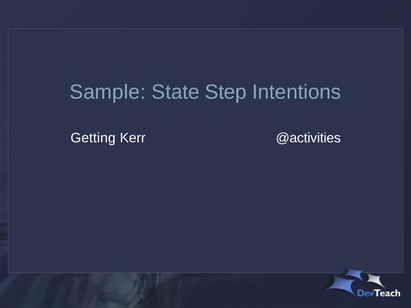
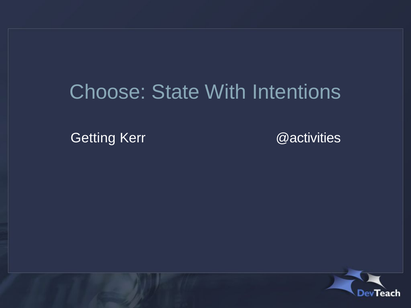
Sample: Sample -> Choose
Step: Step -> With
